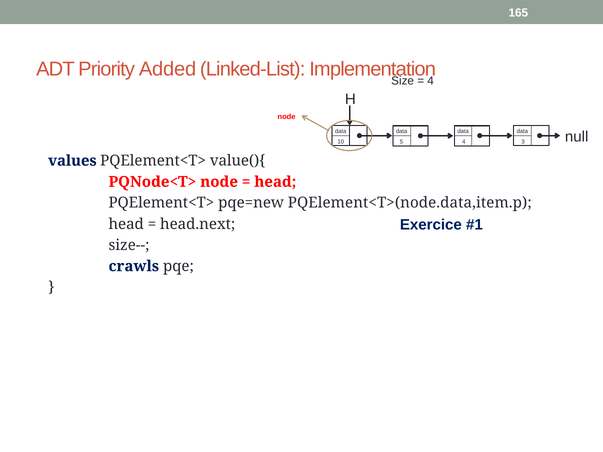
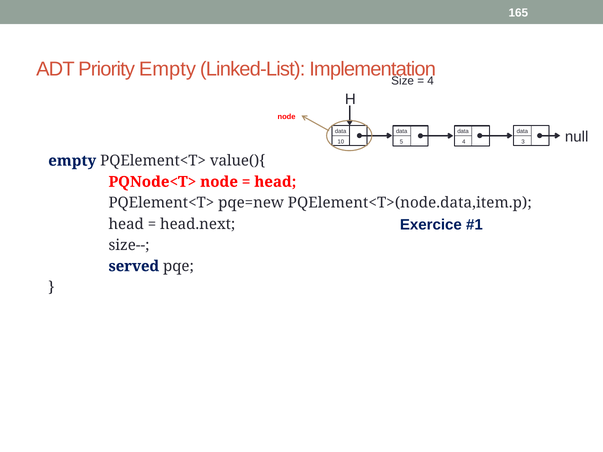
Priority Added: Added -> Empty
values at (72, 161): values -> empty
crawls: crawls -> served
